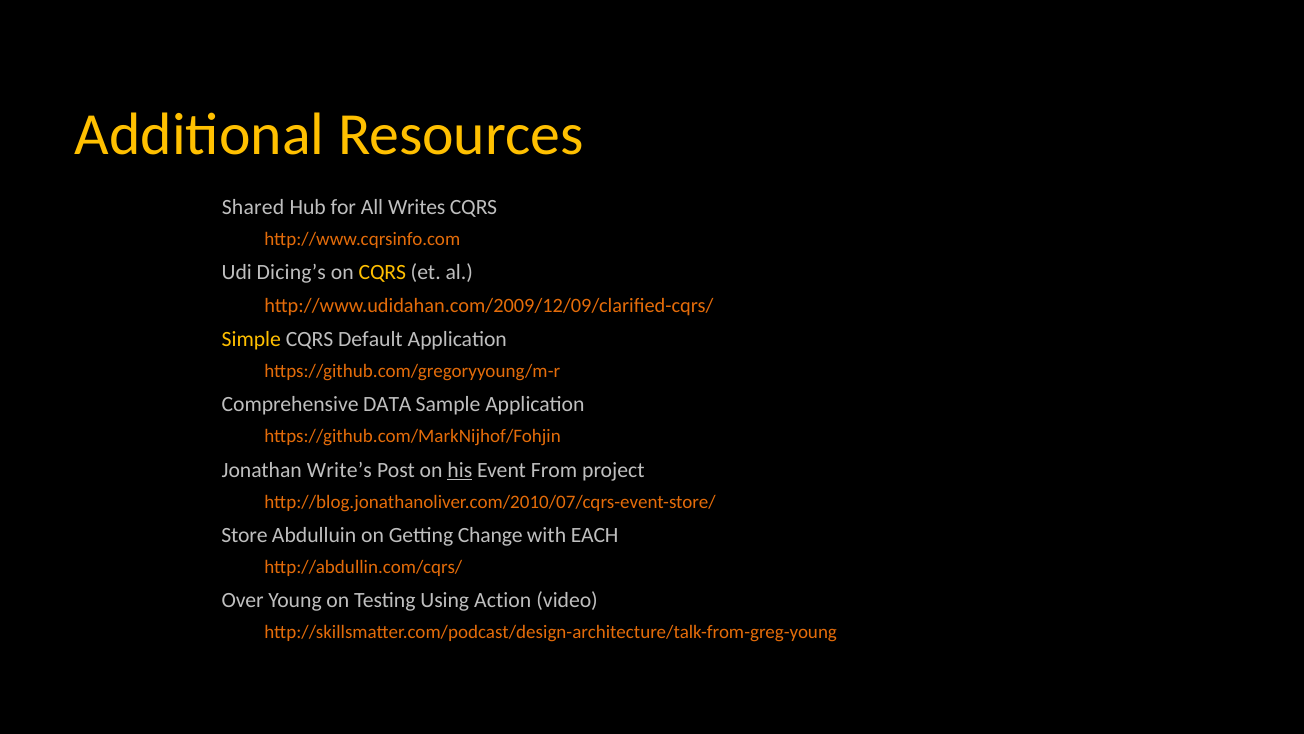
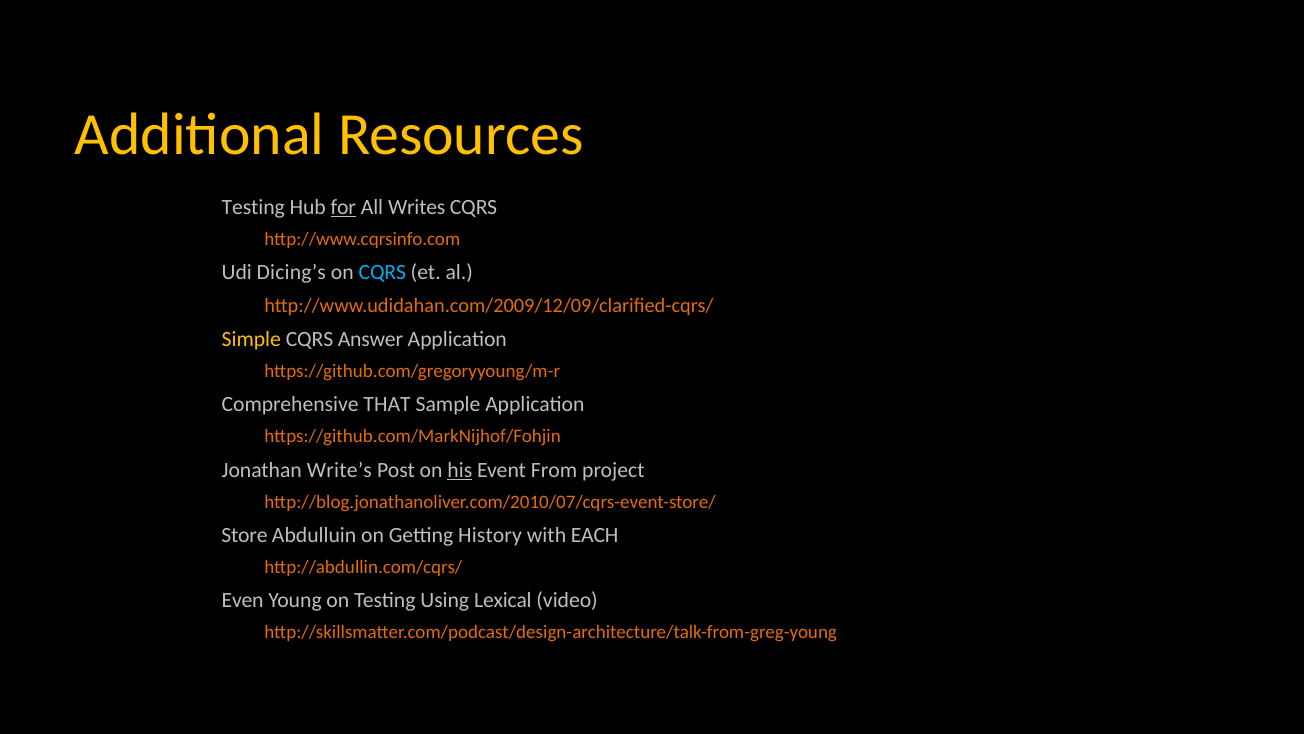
Shared at (253, 207): Shared -> Testing
for underline: none -> present
CQRS at (382, 272) colour: yellow -> light blue
Default: Default -> Answer
DATA: DATA -> THAT
Change: Change -> History
Over: Over -> Even
Action: Action -> Lexical
